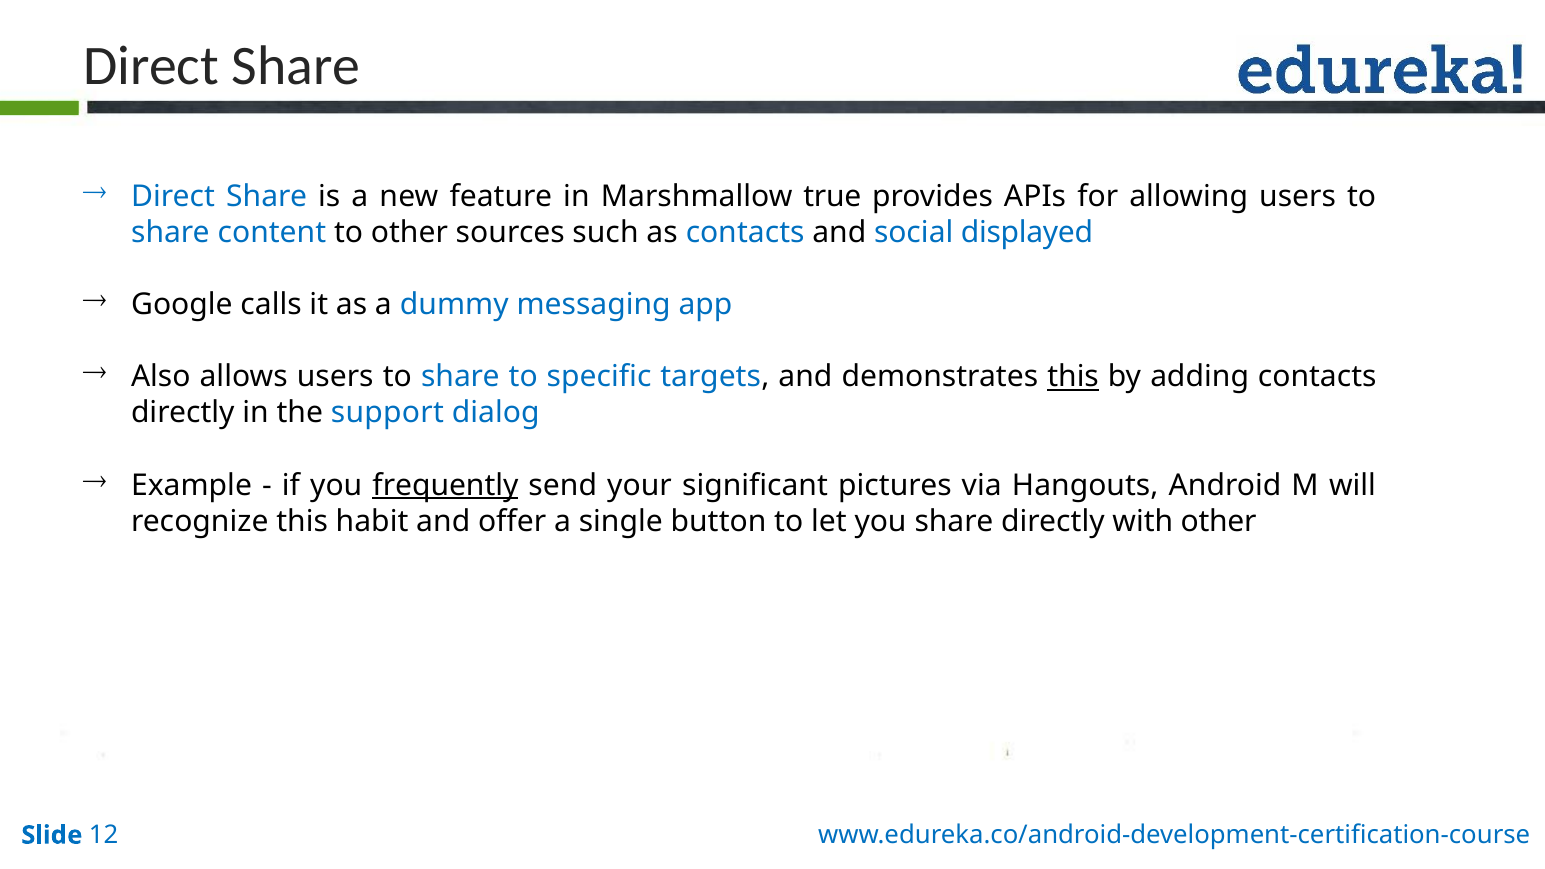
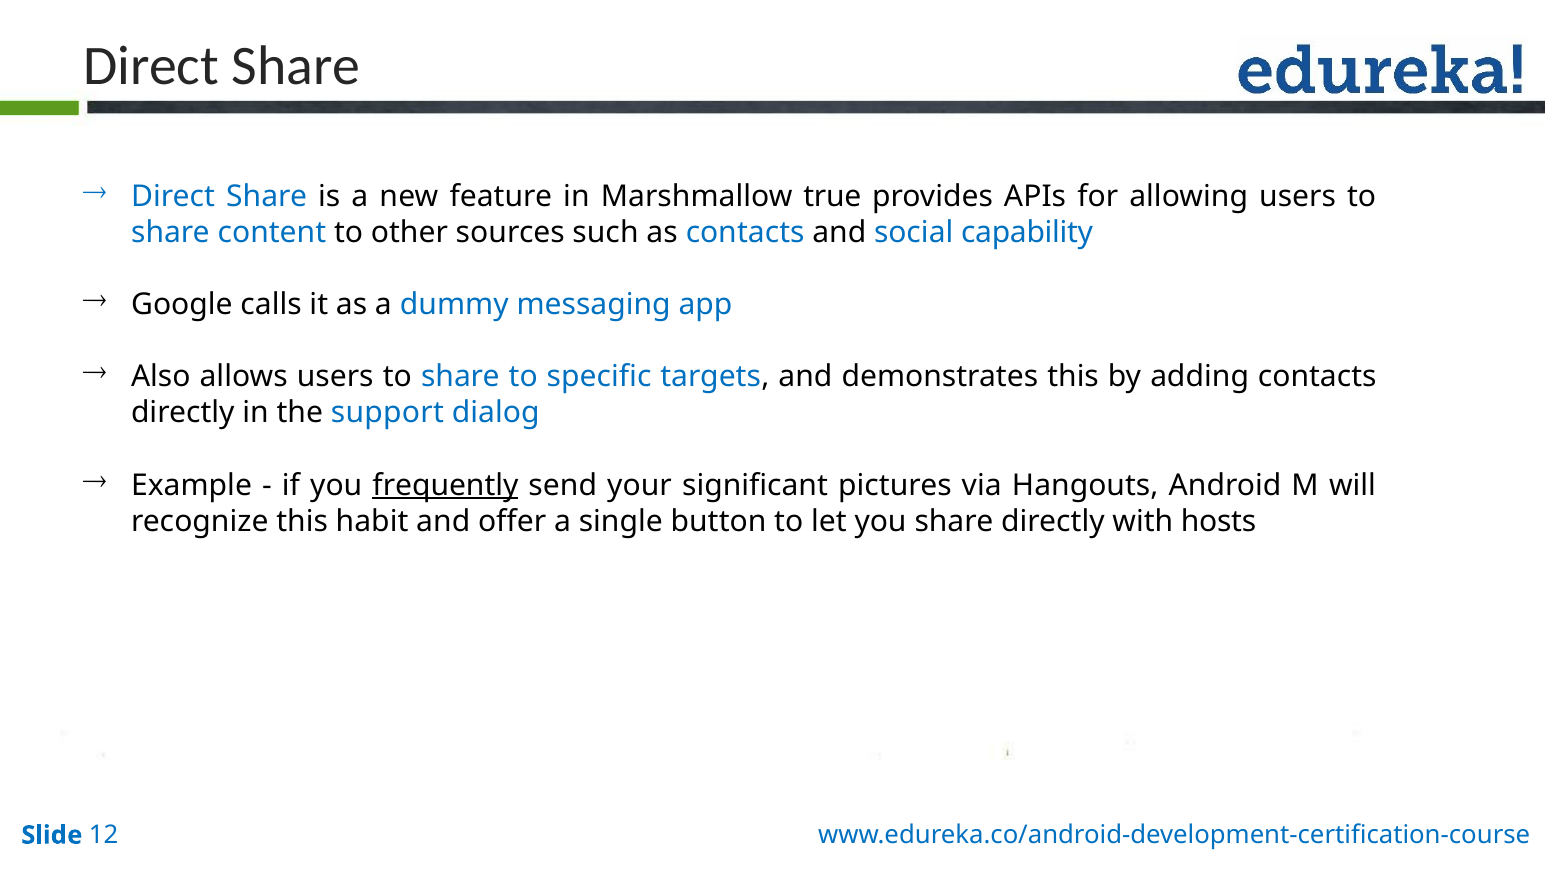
displayed: displayed -> capability
this at (1073, 377) underline: present -> none
with other: other -> hosts
